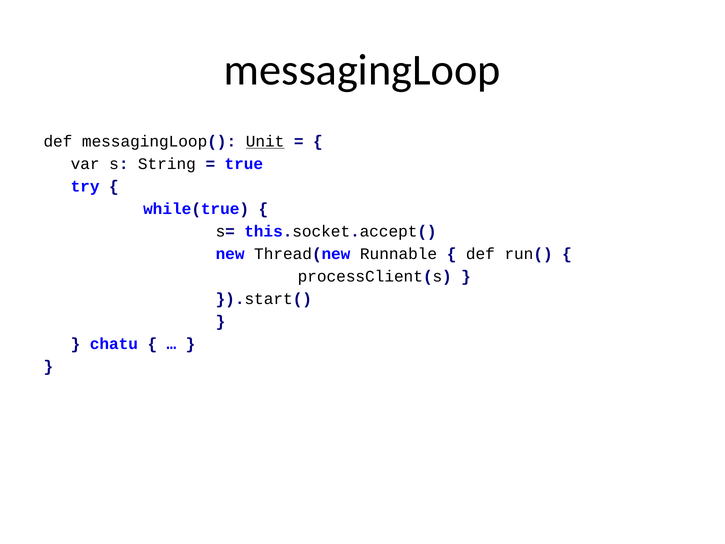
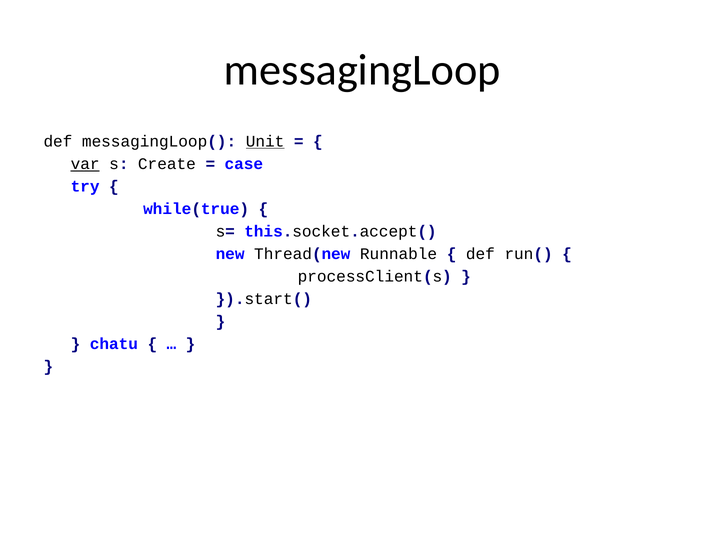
var underline: none -> present
String: String -> Create
true: true -> case
